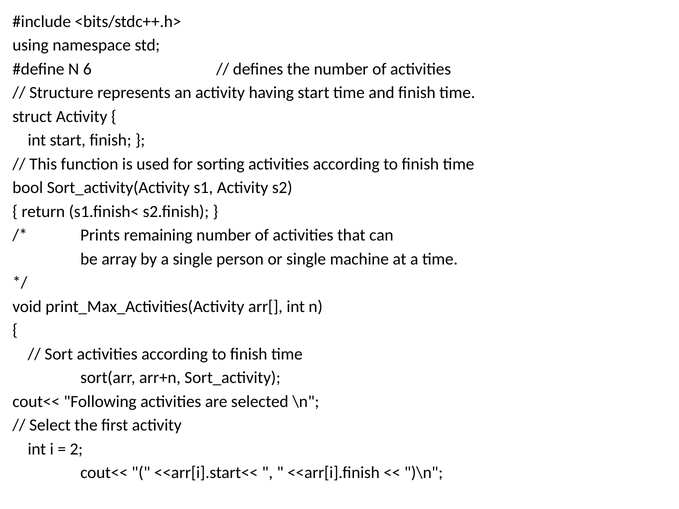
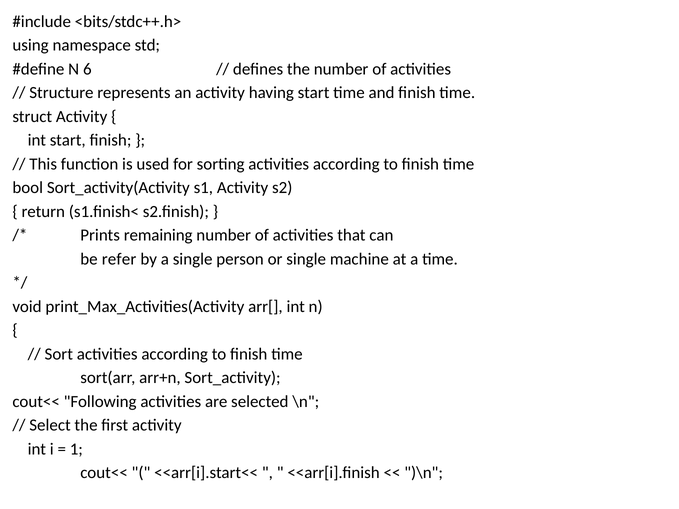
array: array -> refer
2: 2 -> 1
